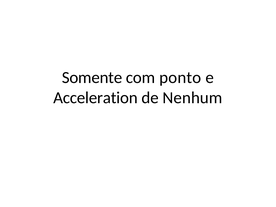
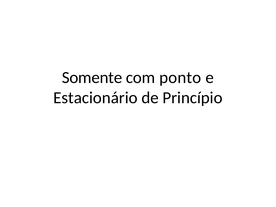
Acceleration: Acceleration -> Estacionário
Nenhum: Nenhum -> Princípio
